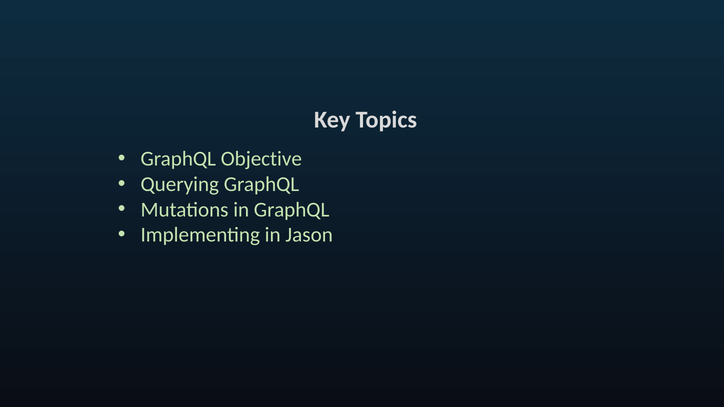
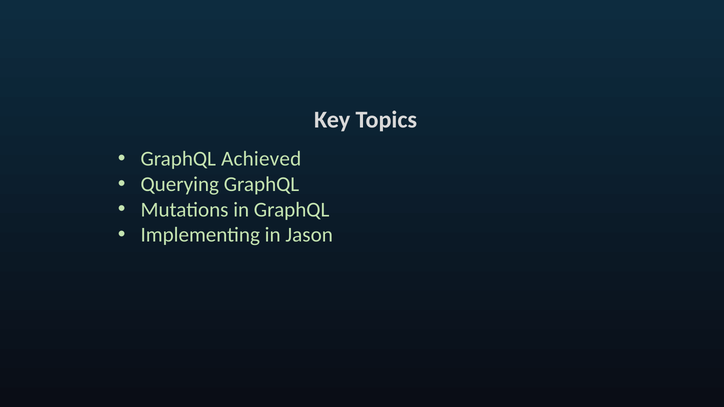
Objective: Objective -> Achieved
